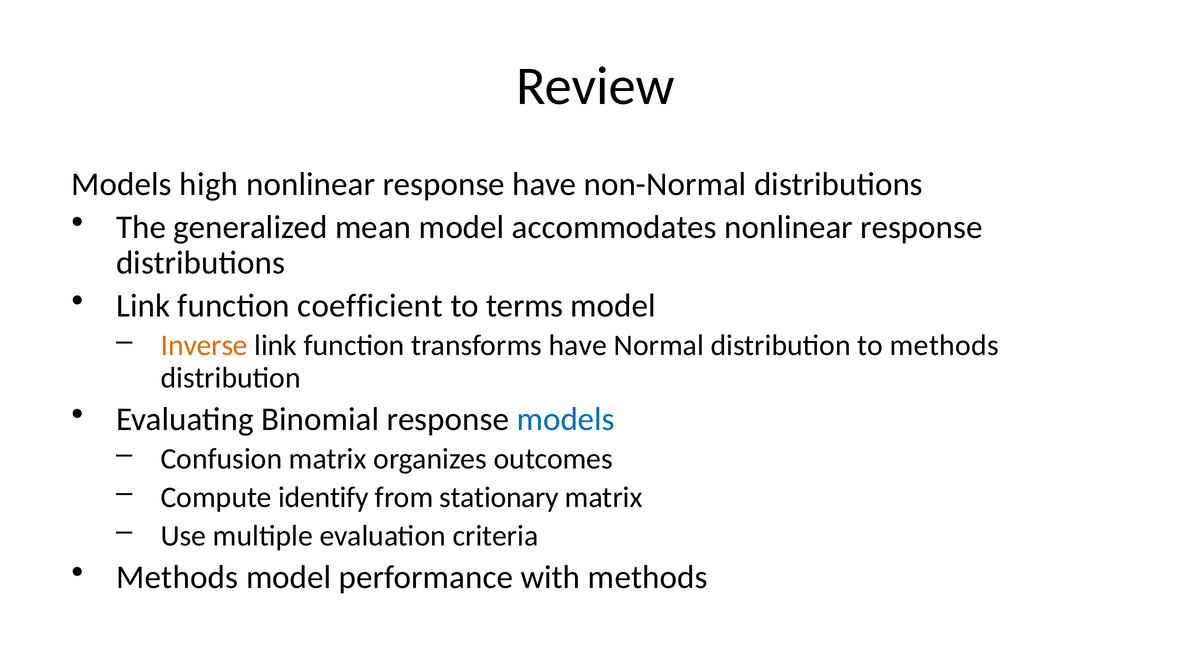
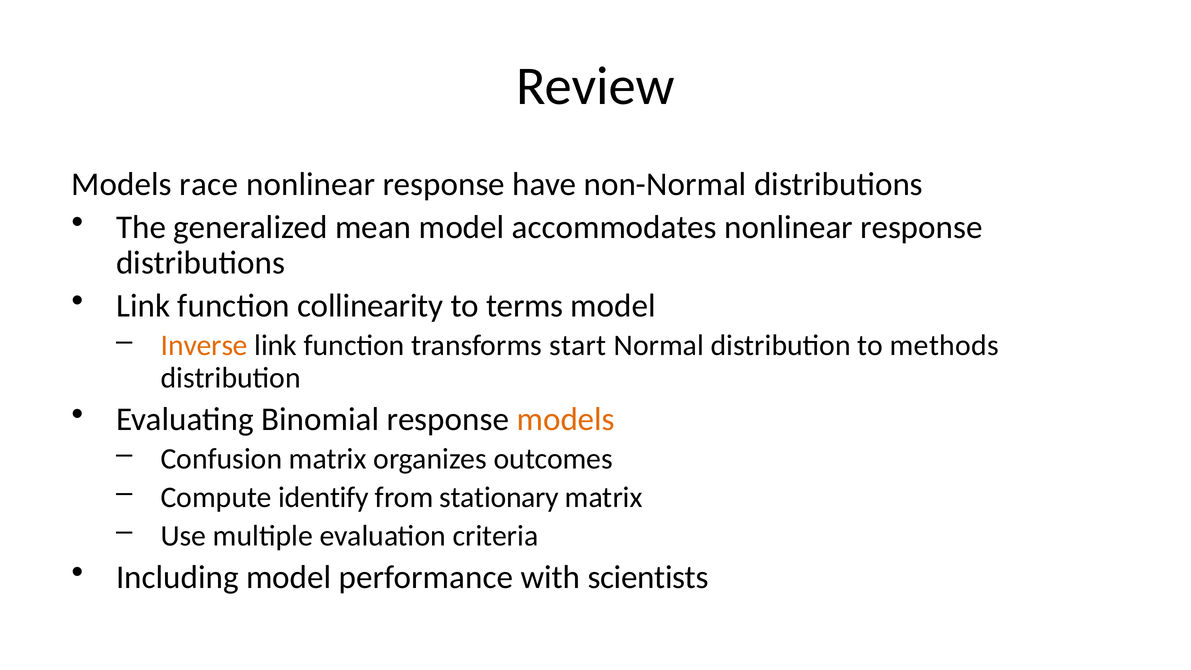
high: high -> race
coefficient: coefficient -> collinearity
transforms have: have -> start
models at (566, 419) colour: blue -> orange
Methods at (177, 577): Methods -> Including
with methods: methods -> scientists
